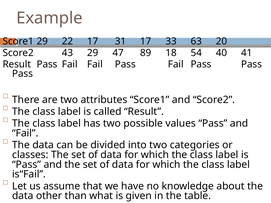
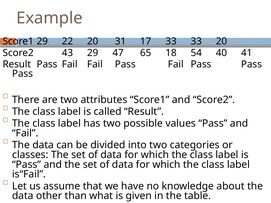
22 17: 17 -> 20
33 63: 63 -> 33
89: 89 -> 65
